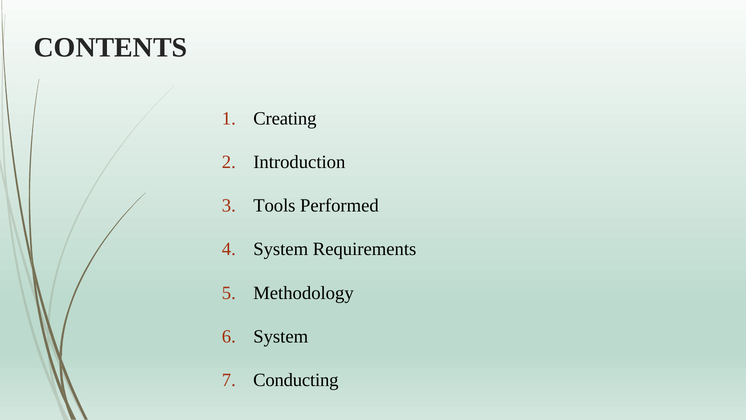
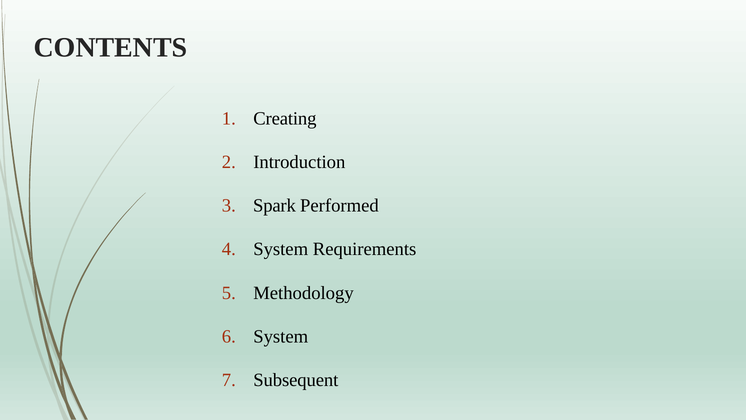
Tools: Tools -> Spark
Conducting: Conducting -> Subsequent
